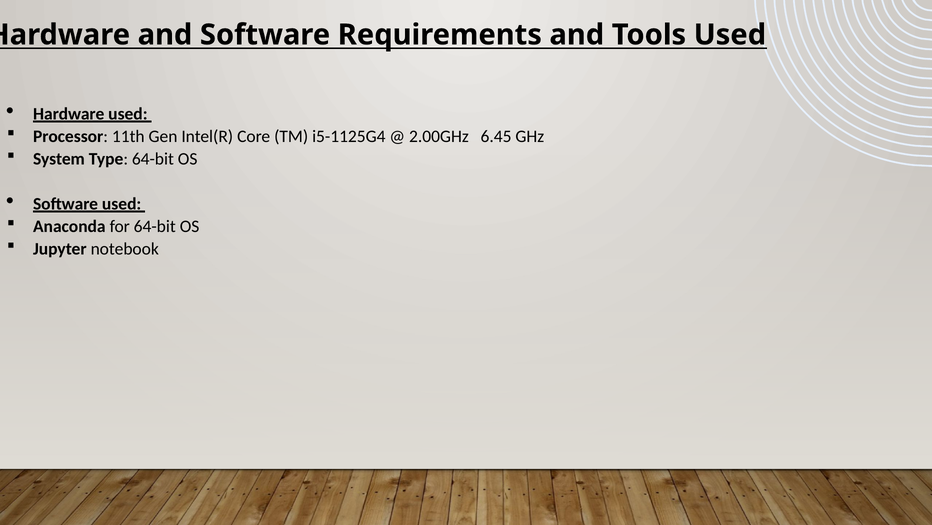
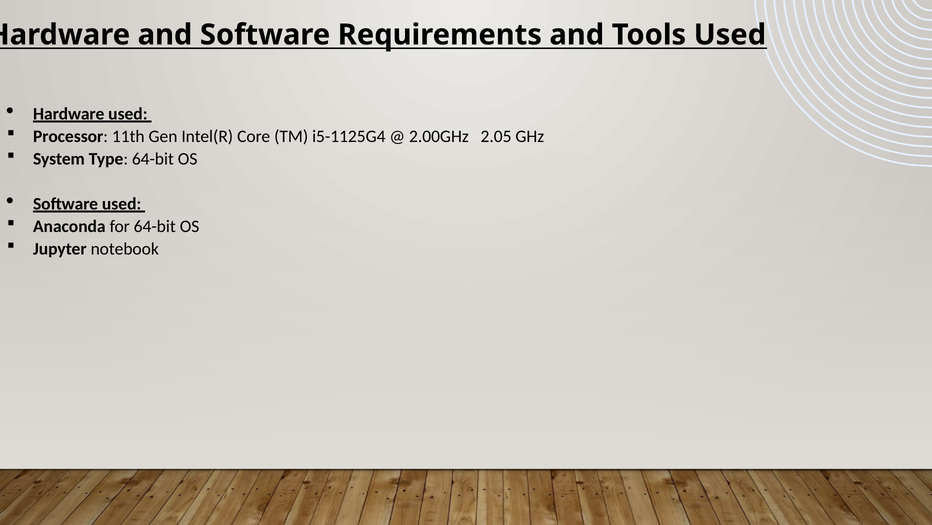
6.45: 6.45 -> 2.05
